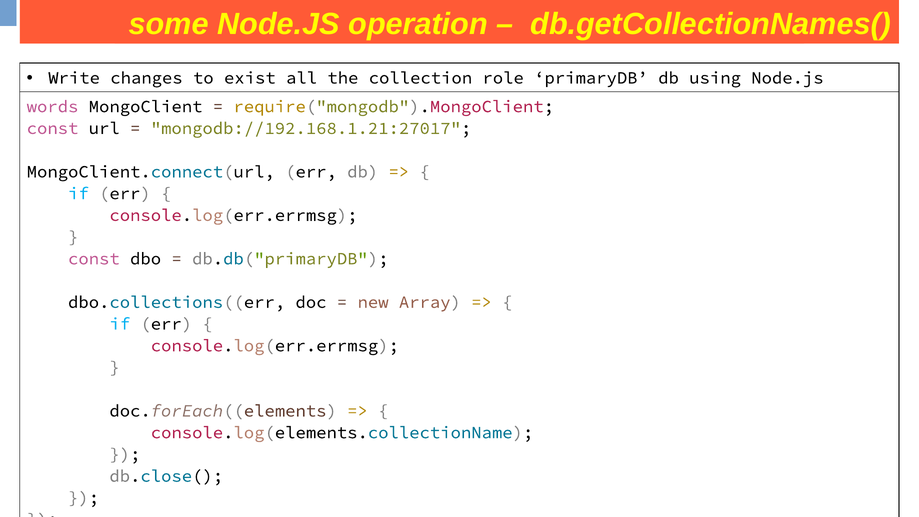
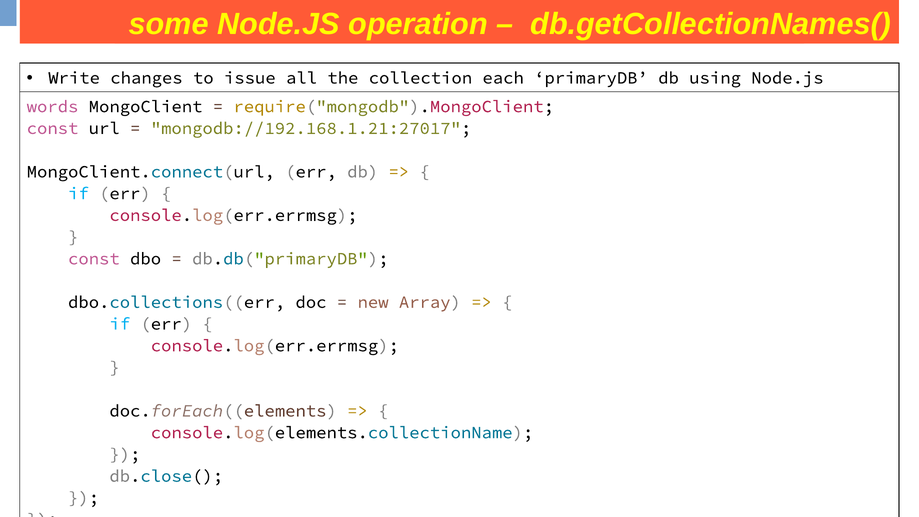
exist: exist -> issue
role: role -> each
